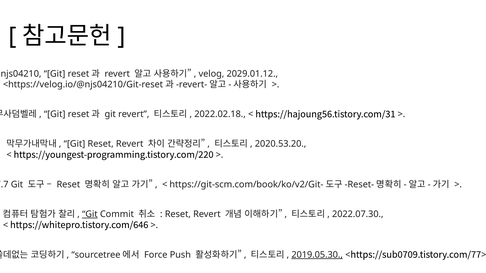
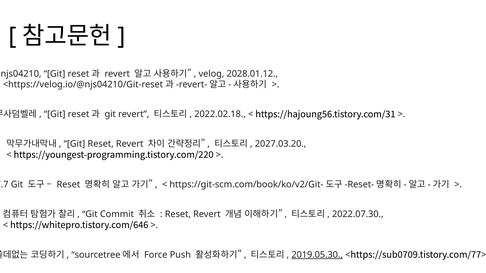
2029.01.12: 2029.01.12 -> 2028.01.12
2020.53.20: 2020.53.20 -> 2027.03.20
Git at (90, 214) underline: present -> none
